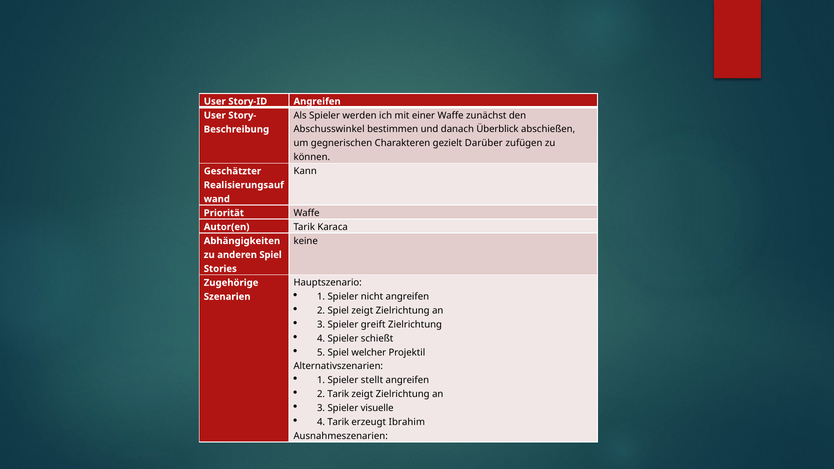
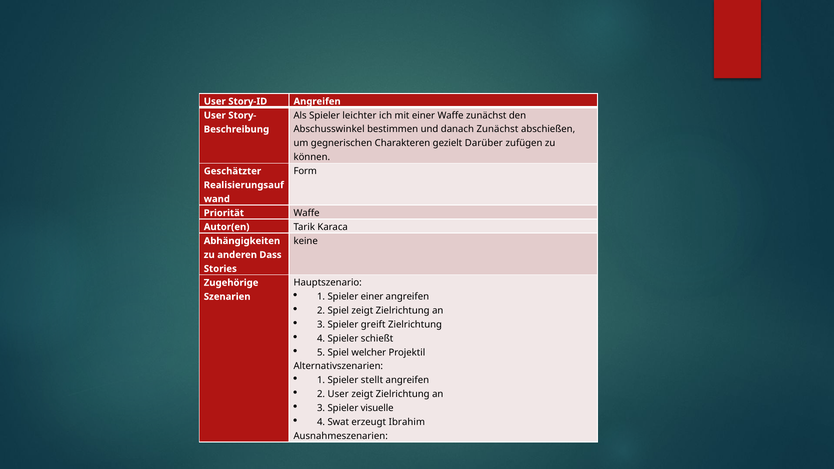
werden: werden -> leichter
danach Überblick: Überblick -> Zunächst
Kann: Kann -> Form
anderen Spiel: Spiel -> Dass
Spieler nicht: nicht -> einer
2 Tarik: Tarik -> User
4 Tarik: Tarik -> Swat
